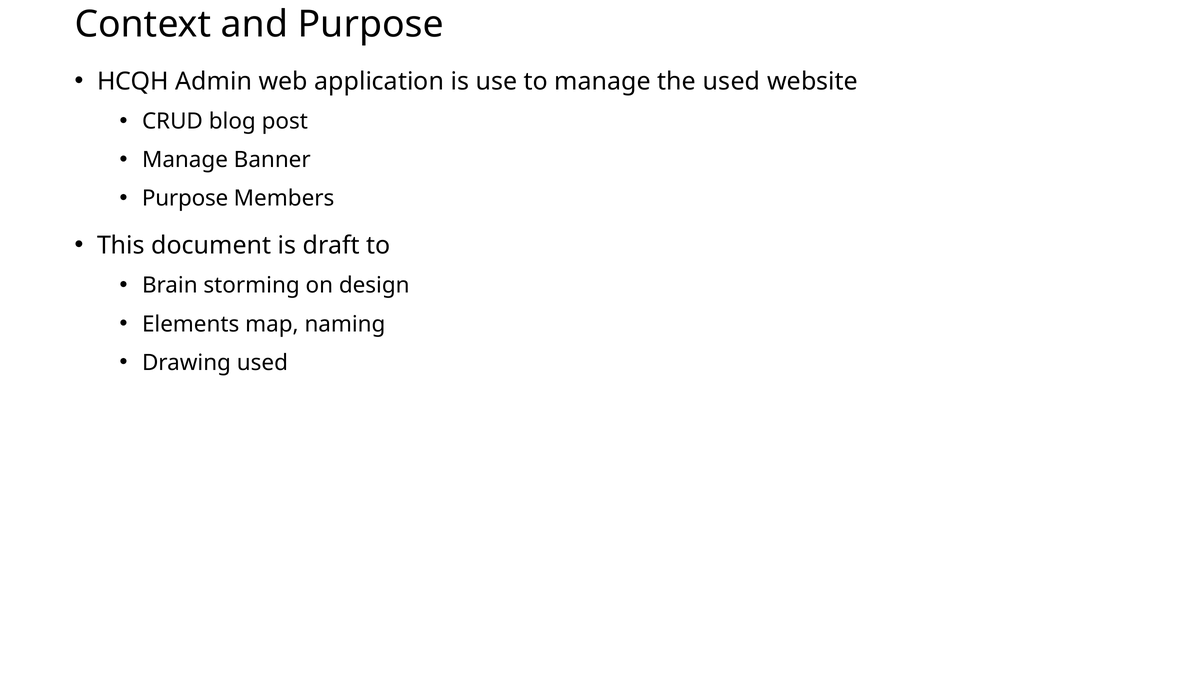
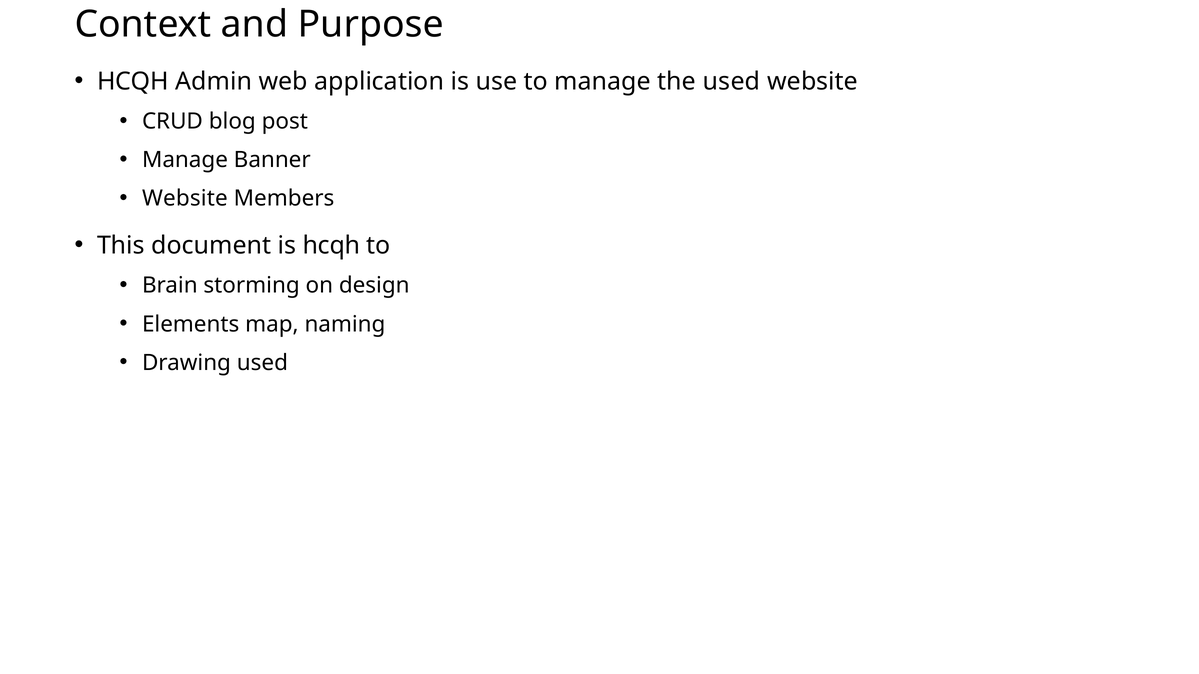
Purpose at (185, 199): Purpose -> Website
is draft: draft -> hcqh
